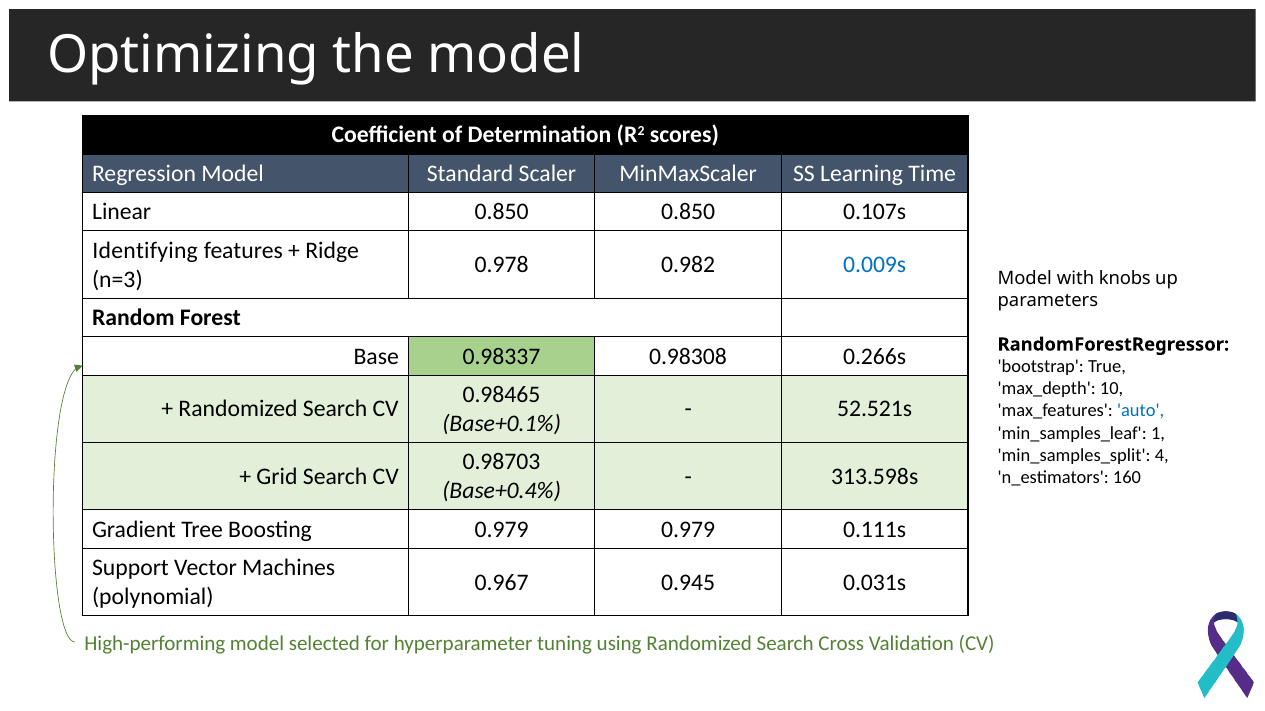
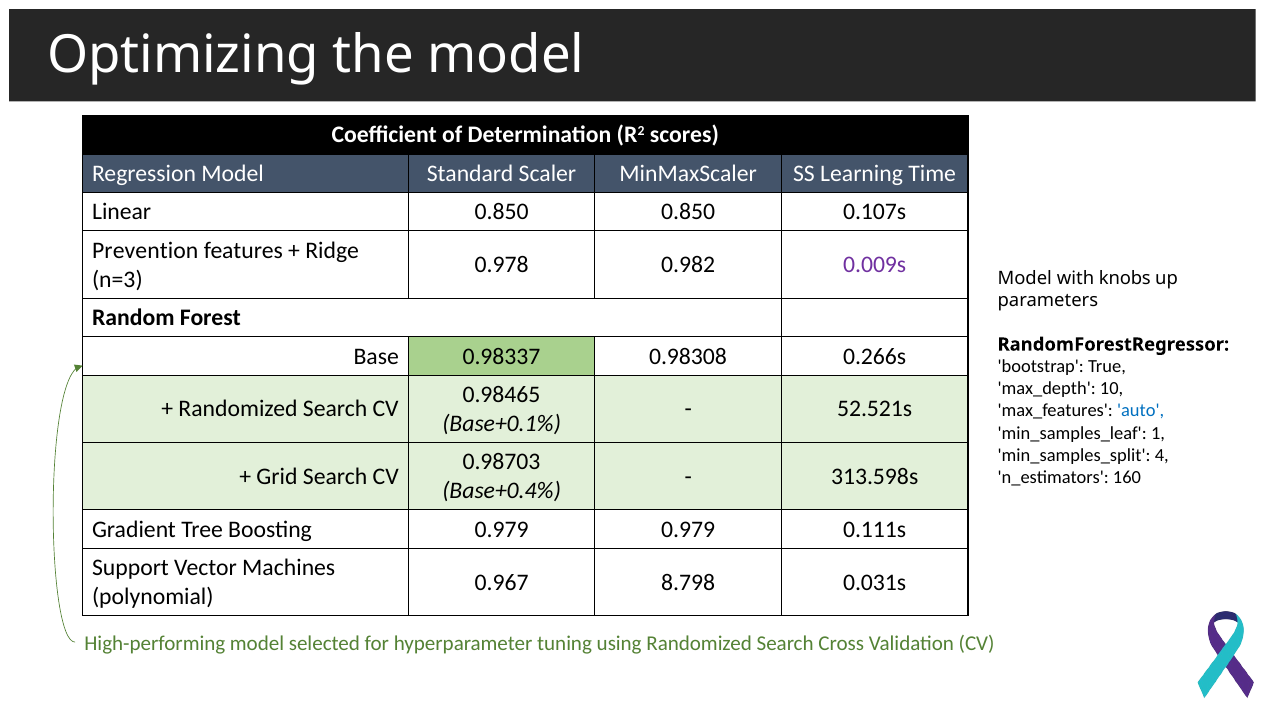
Identifying: Identifying -> Prevention
0.009s colour: blue -> purple
0.945: 0.945 -> 8.798
